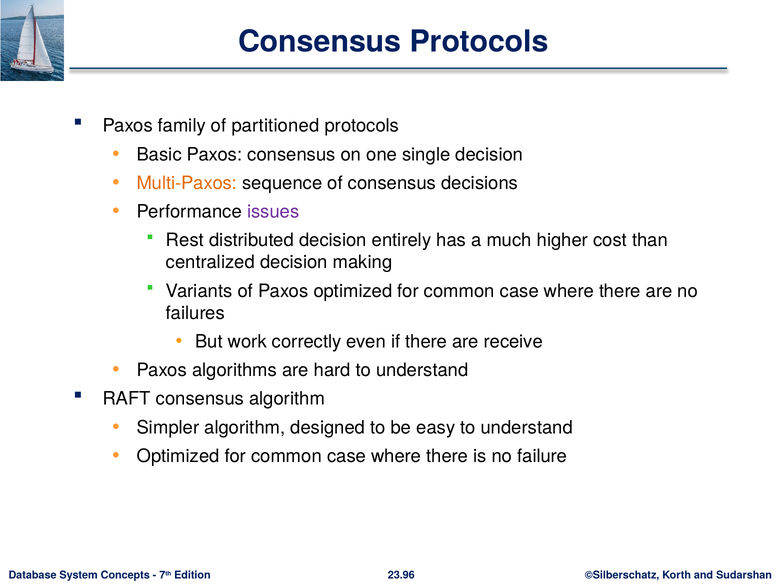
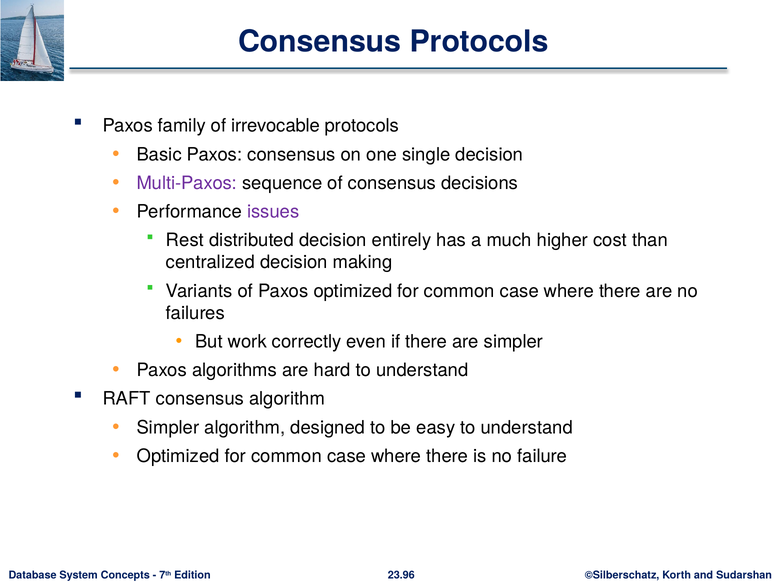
partitioned: partitioned -> irrevocable
Multi-Paxos colour: orange -> purple
are receive: receive -> simpler
